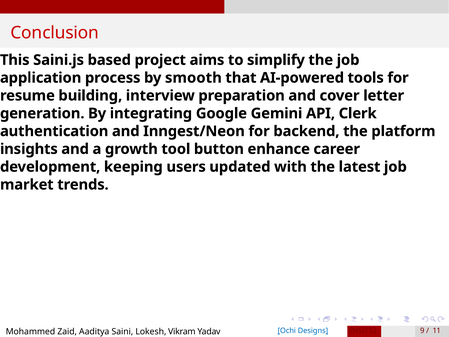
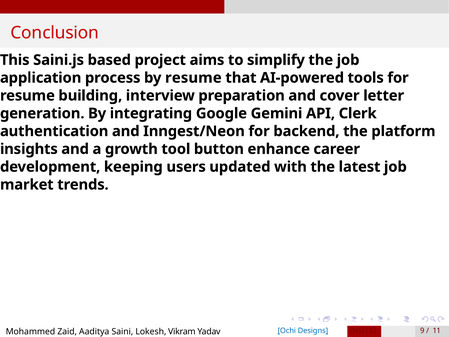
by smooth: smooth -> resume
